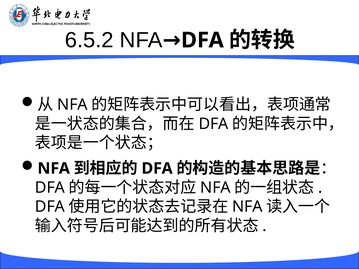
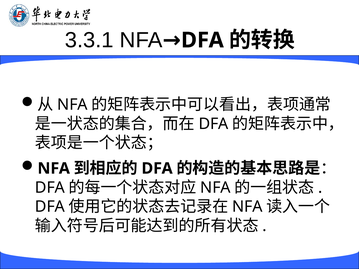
6.5.2: 6.5.2 -> 3.3.1
